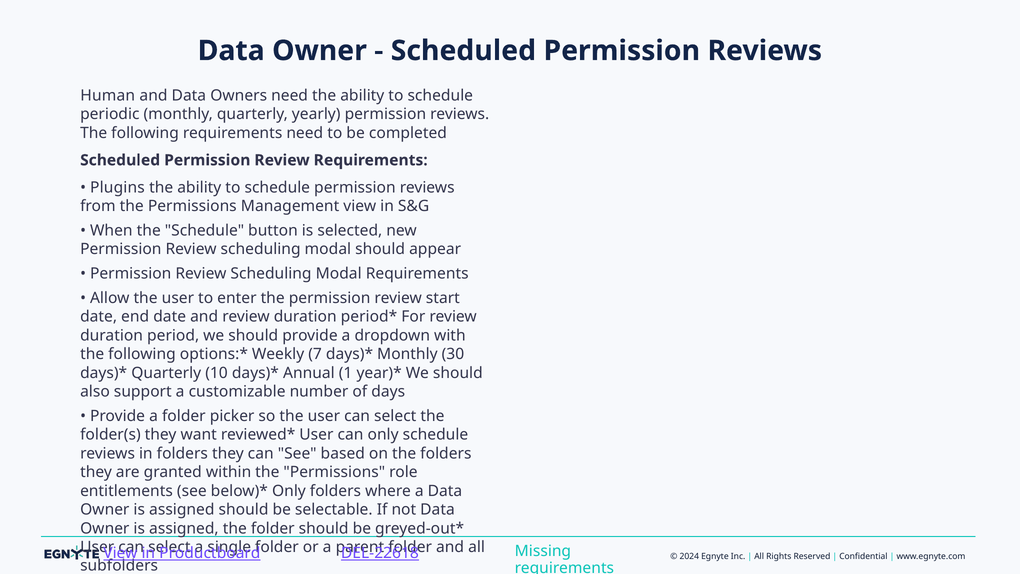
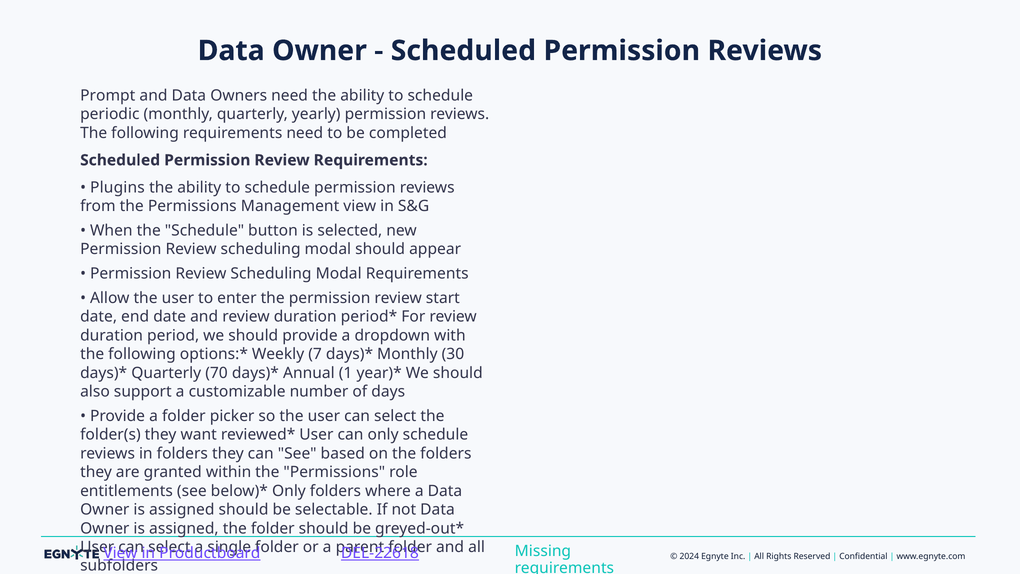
Human: Human -> Prompt
10: 10 -> 70
